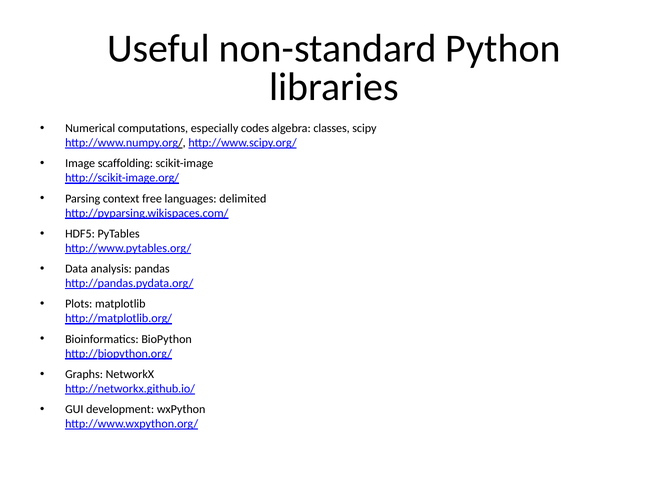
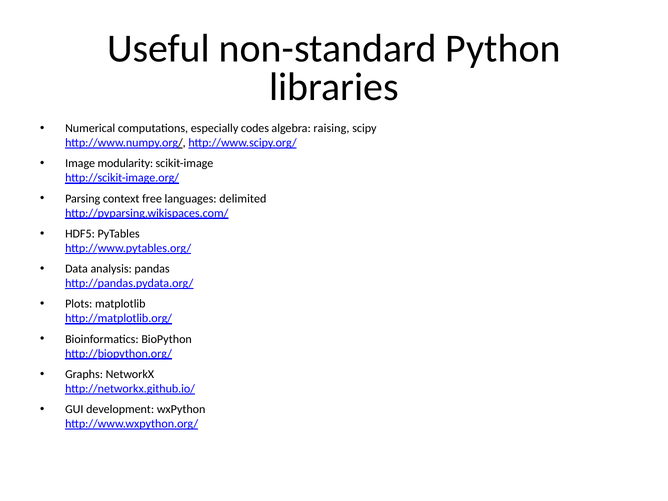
classes: classes -> raising
scaffolding: scaffolding -> modularity
